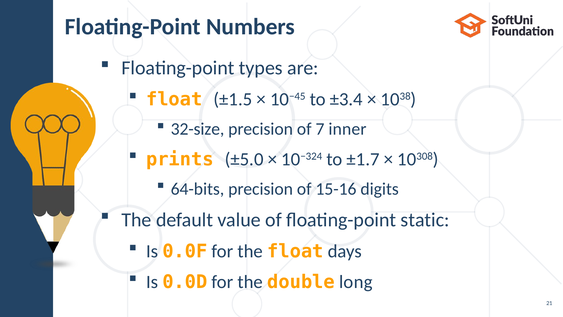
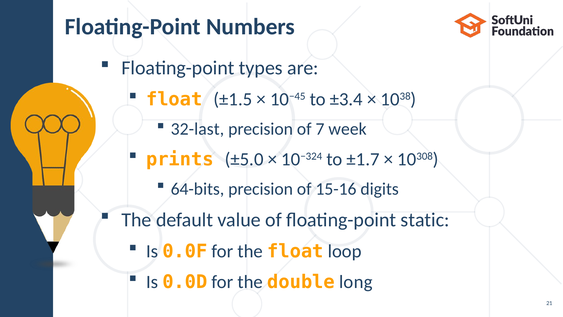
32-size: 32-size -> 32-last
inner: inner -> week
days: days -> loop
